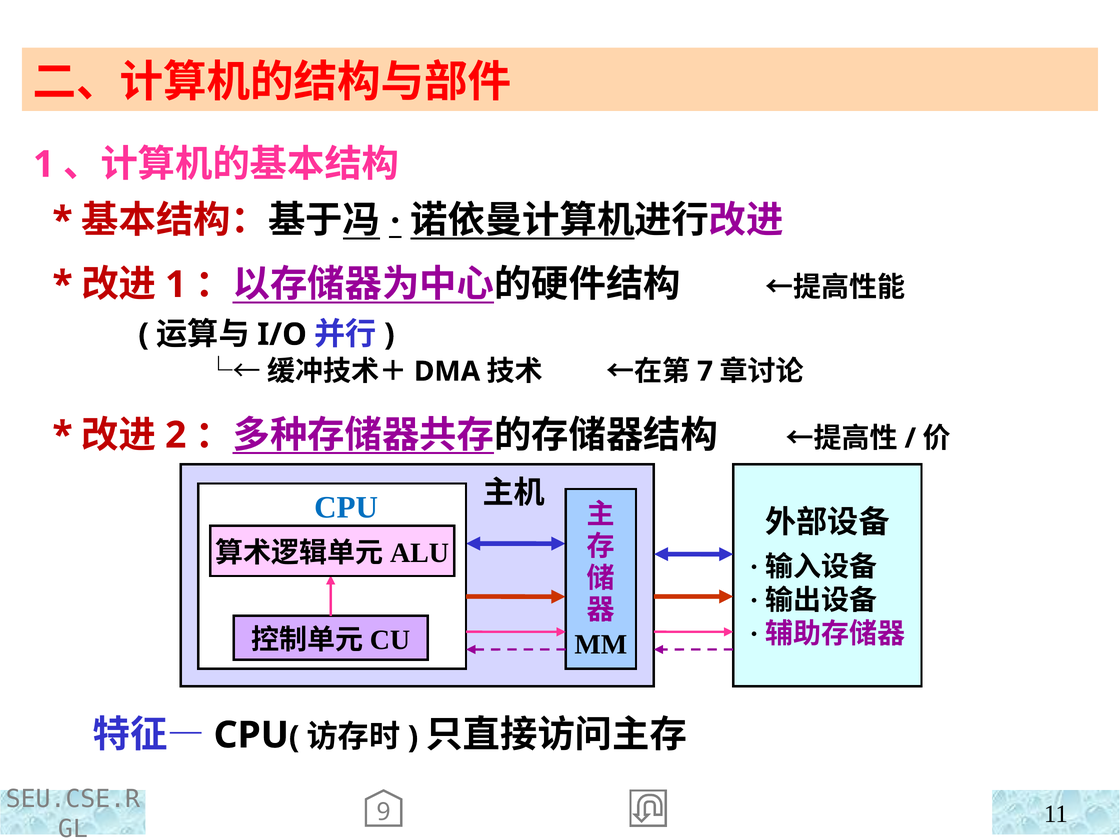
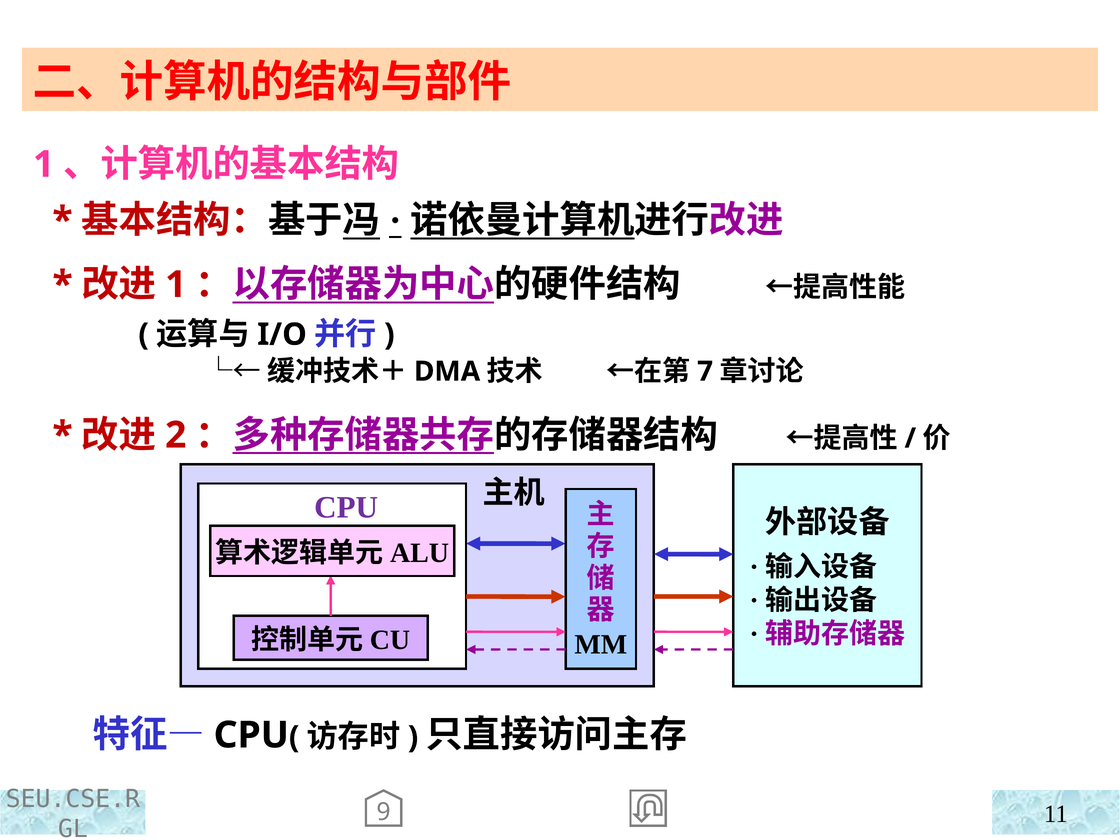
CPU colour: blue -> purple
